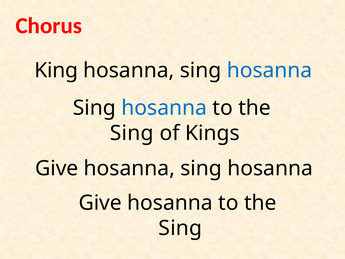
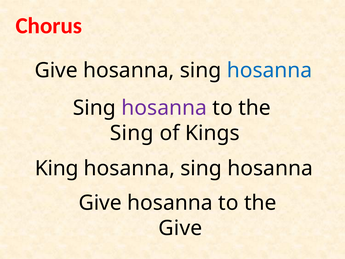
King at (56, 70): King -> Give
hosanna at (164, 108) colour: blue -> purple
Give at (57, 168): Give -> King
Sing at (180, 228): Sing -> Give
